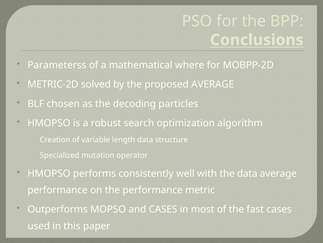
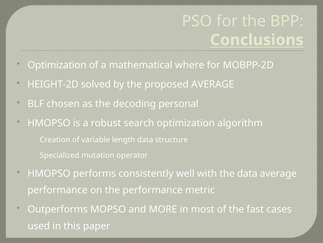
Parameterss at (57, 65): Parameterss -> Optimization
METRIC-2D: METRIC-2D -> HEIGHT-2D
particles: particles -> personal
and CASES: CASES -> MORE
